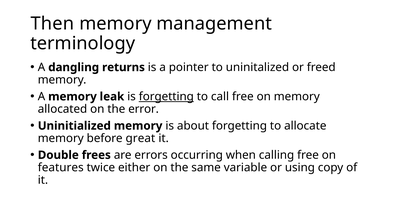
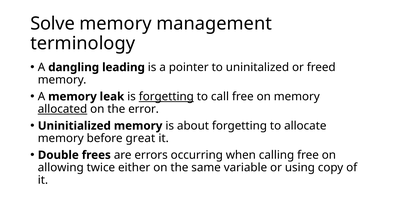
Then: Then -> Solve
returns: returns -> leading
allocated underline: none -> present
features: features -> allowing
